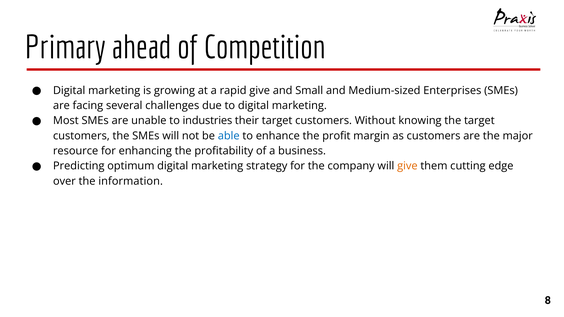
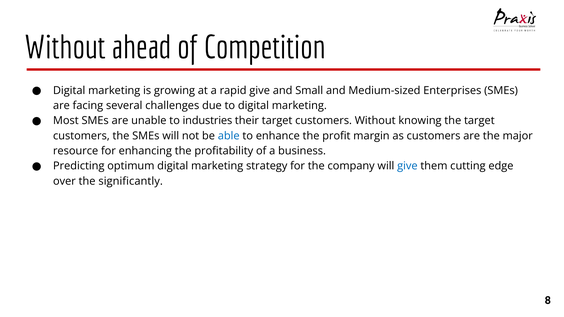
Primary at (65, 48): Primary -> Without
give at (407, 166) colour: orange -> blue
information: information -> significantly
